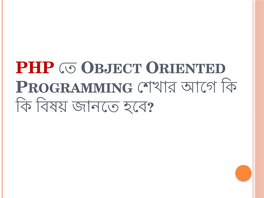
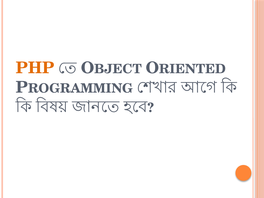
PHP colour: red -> orange
